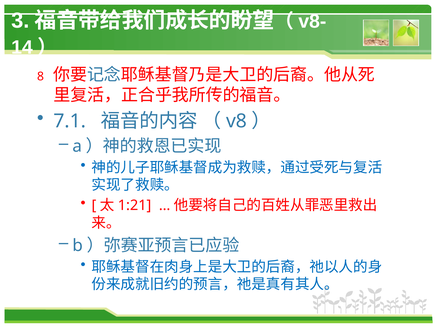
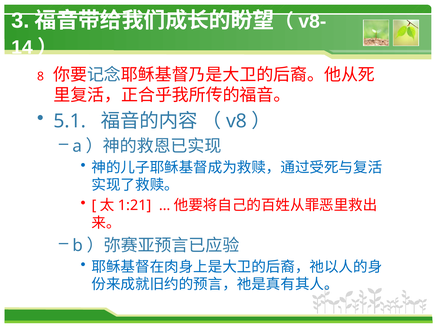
7.1: 7.1 -> 5.1
